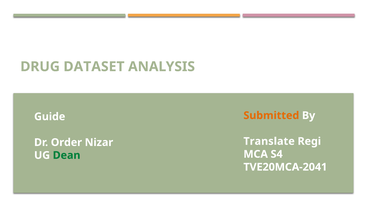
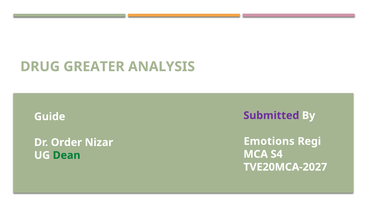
DATASET: DATASET -> GREATER
Submitted colour: orange -> purple
Translate: Translate -> Emotions
TVE20MCA-2041: TVE20MCA-2041 -> TVE20MCA-2027
